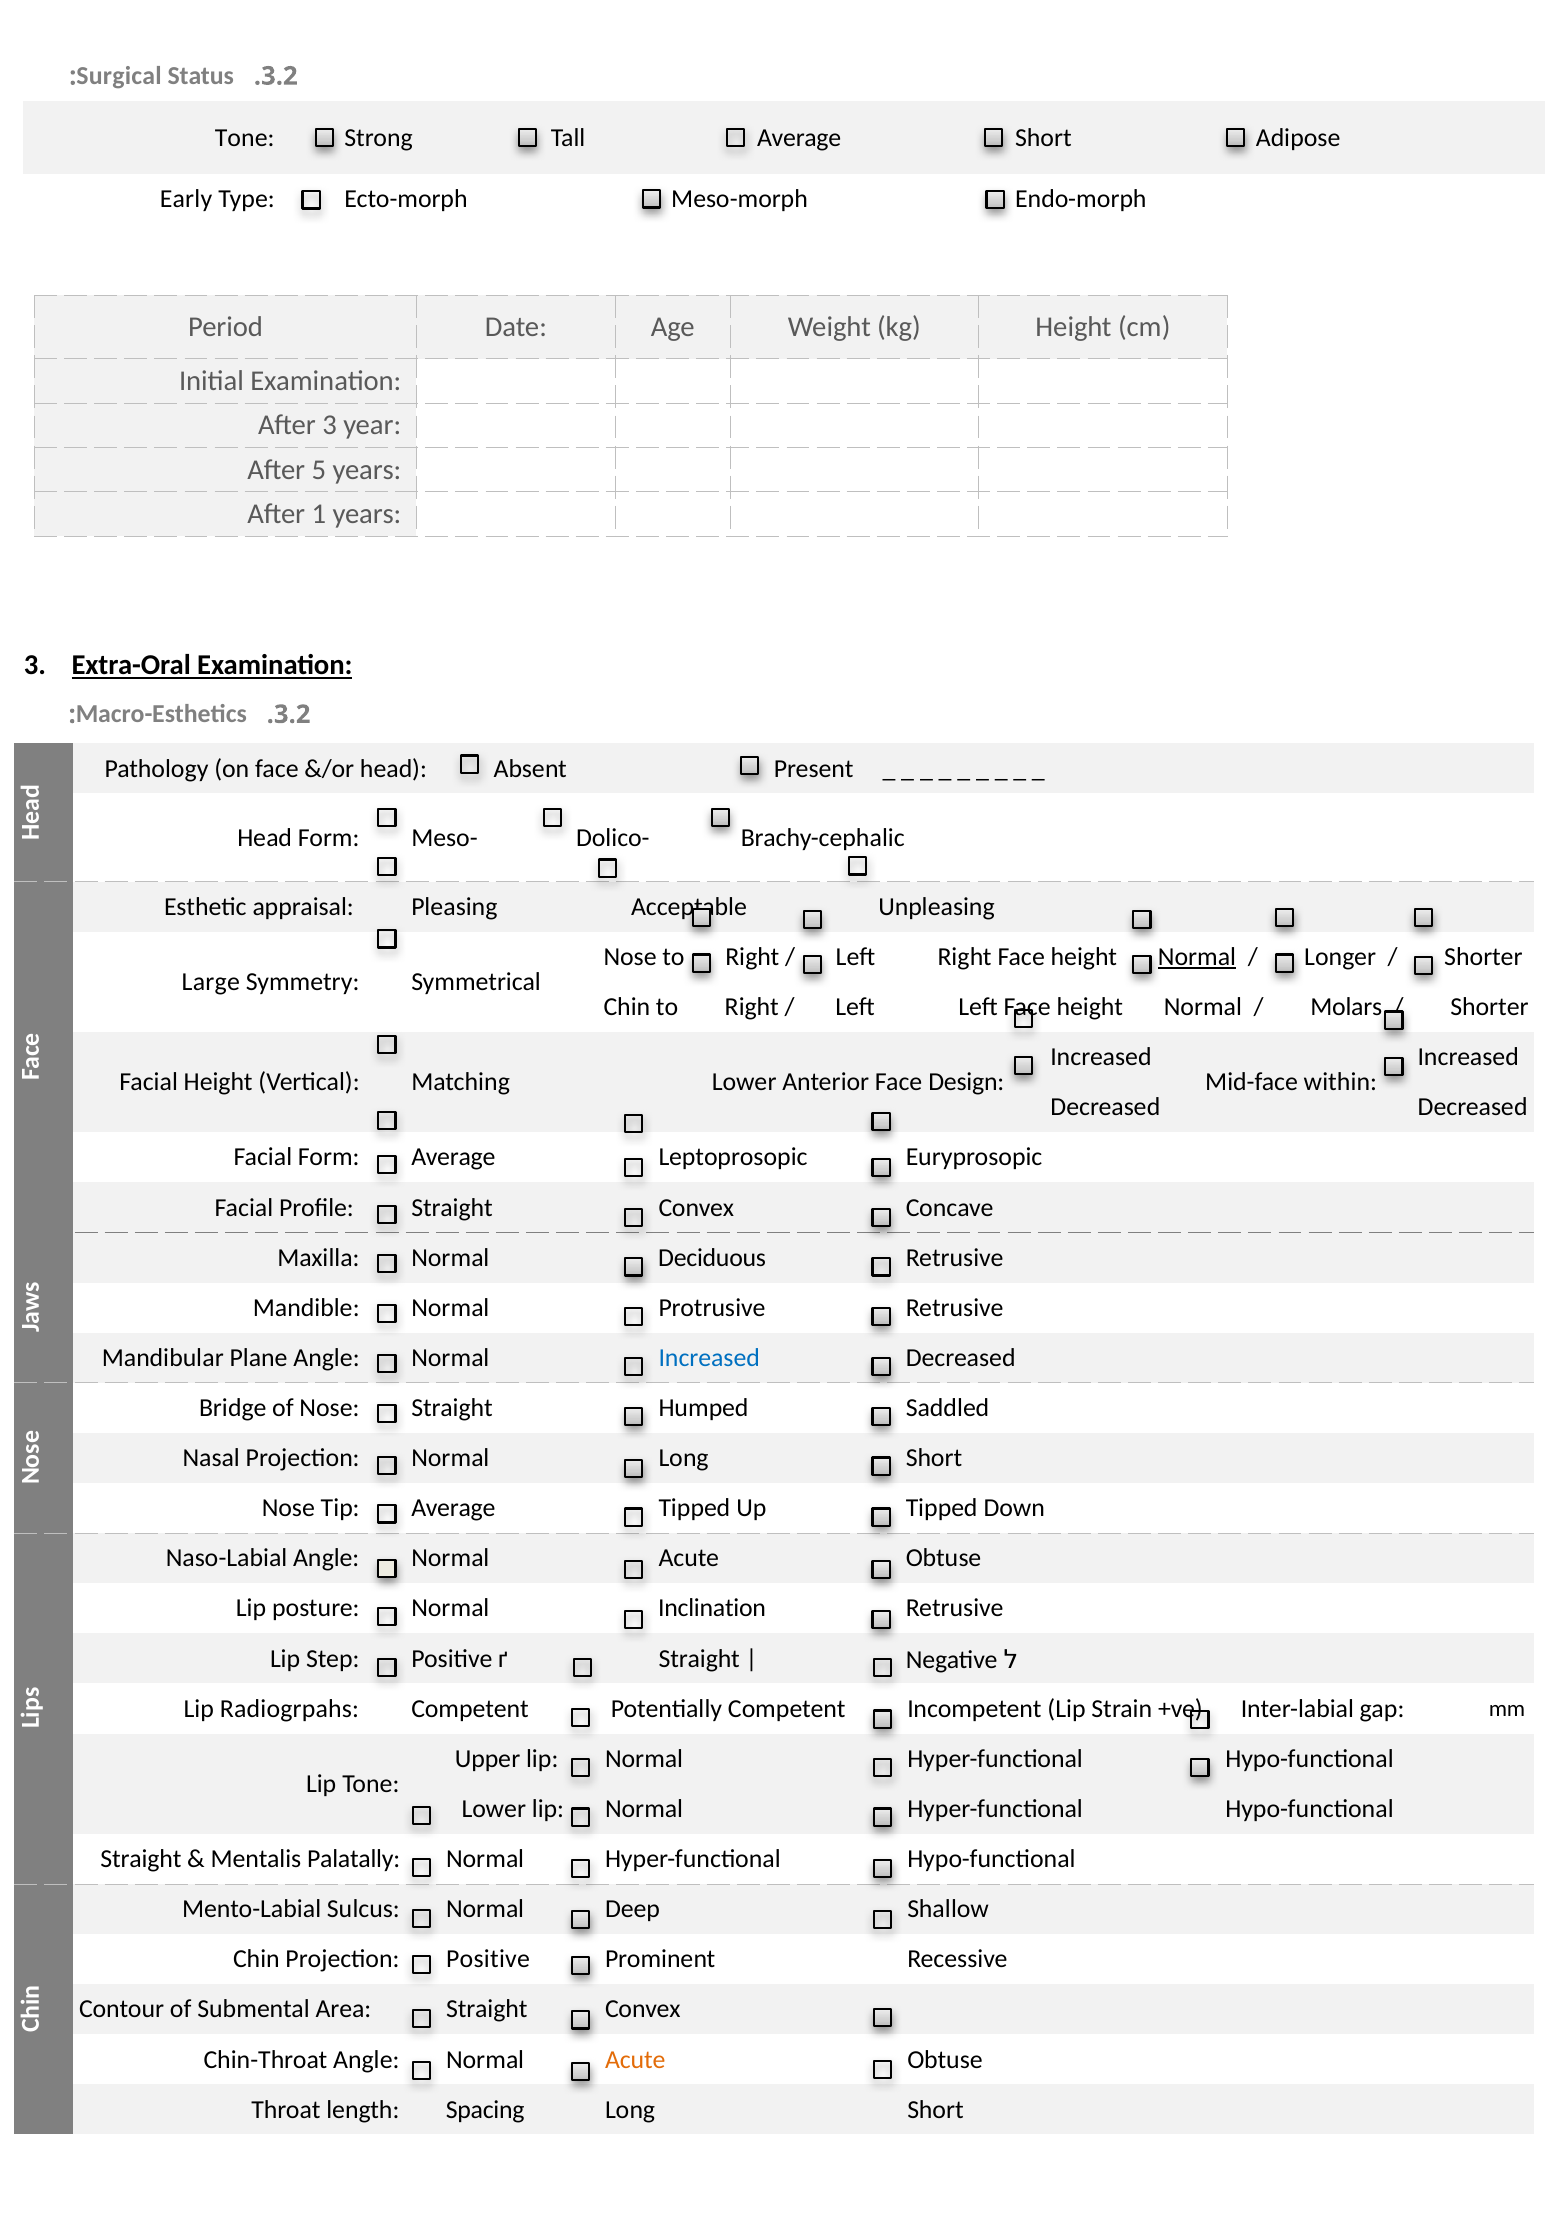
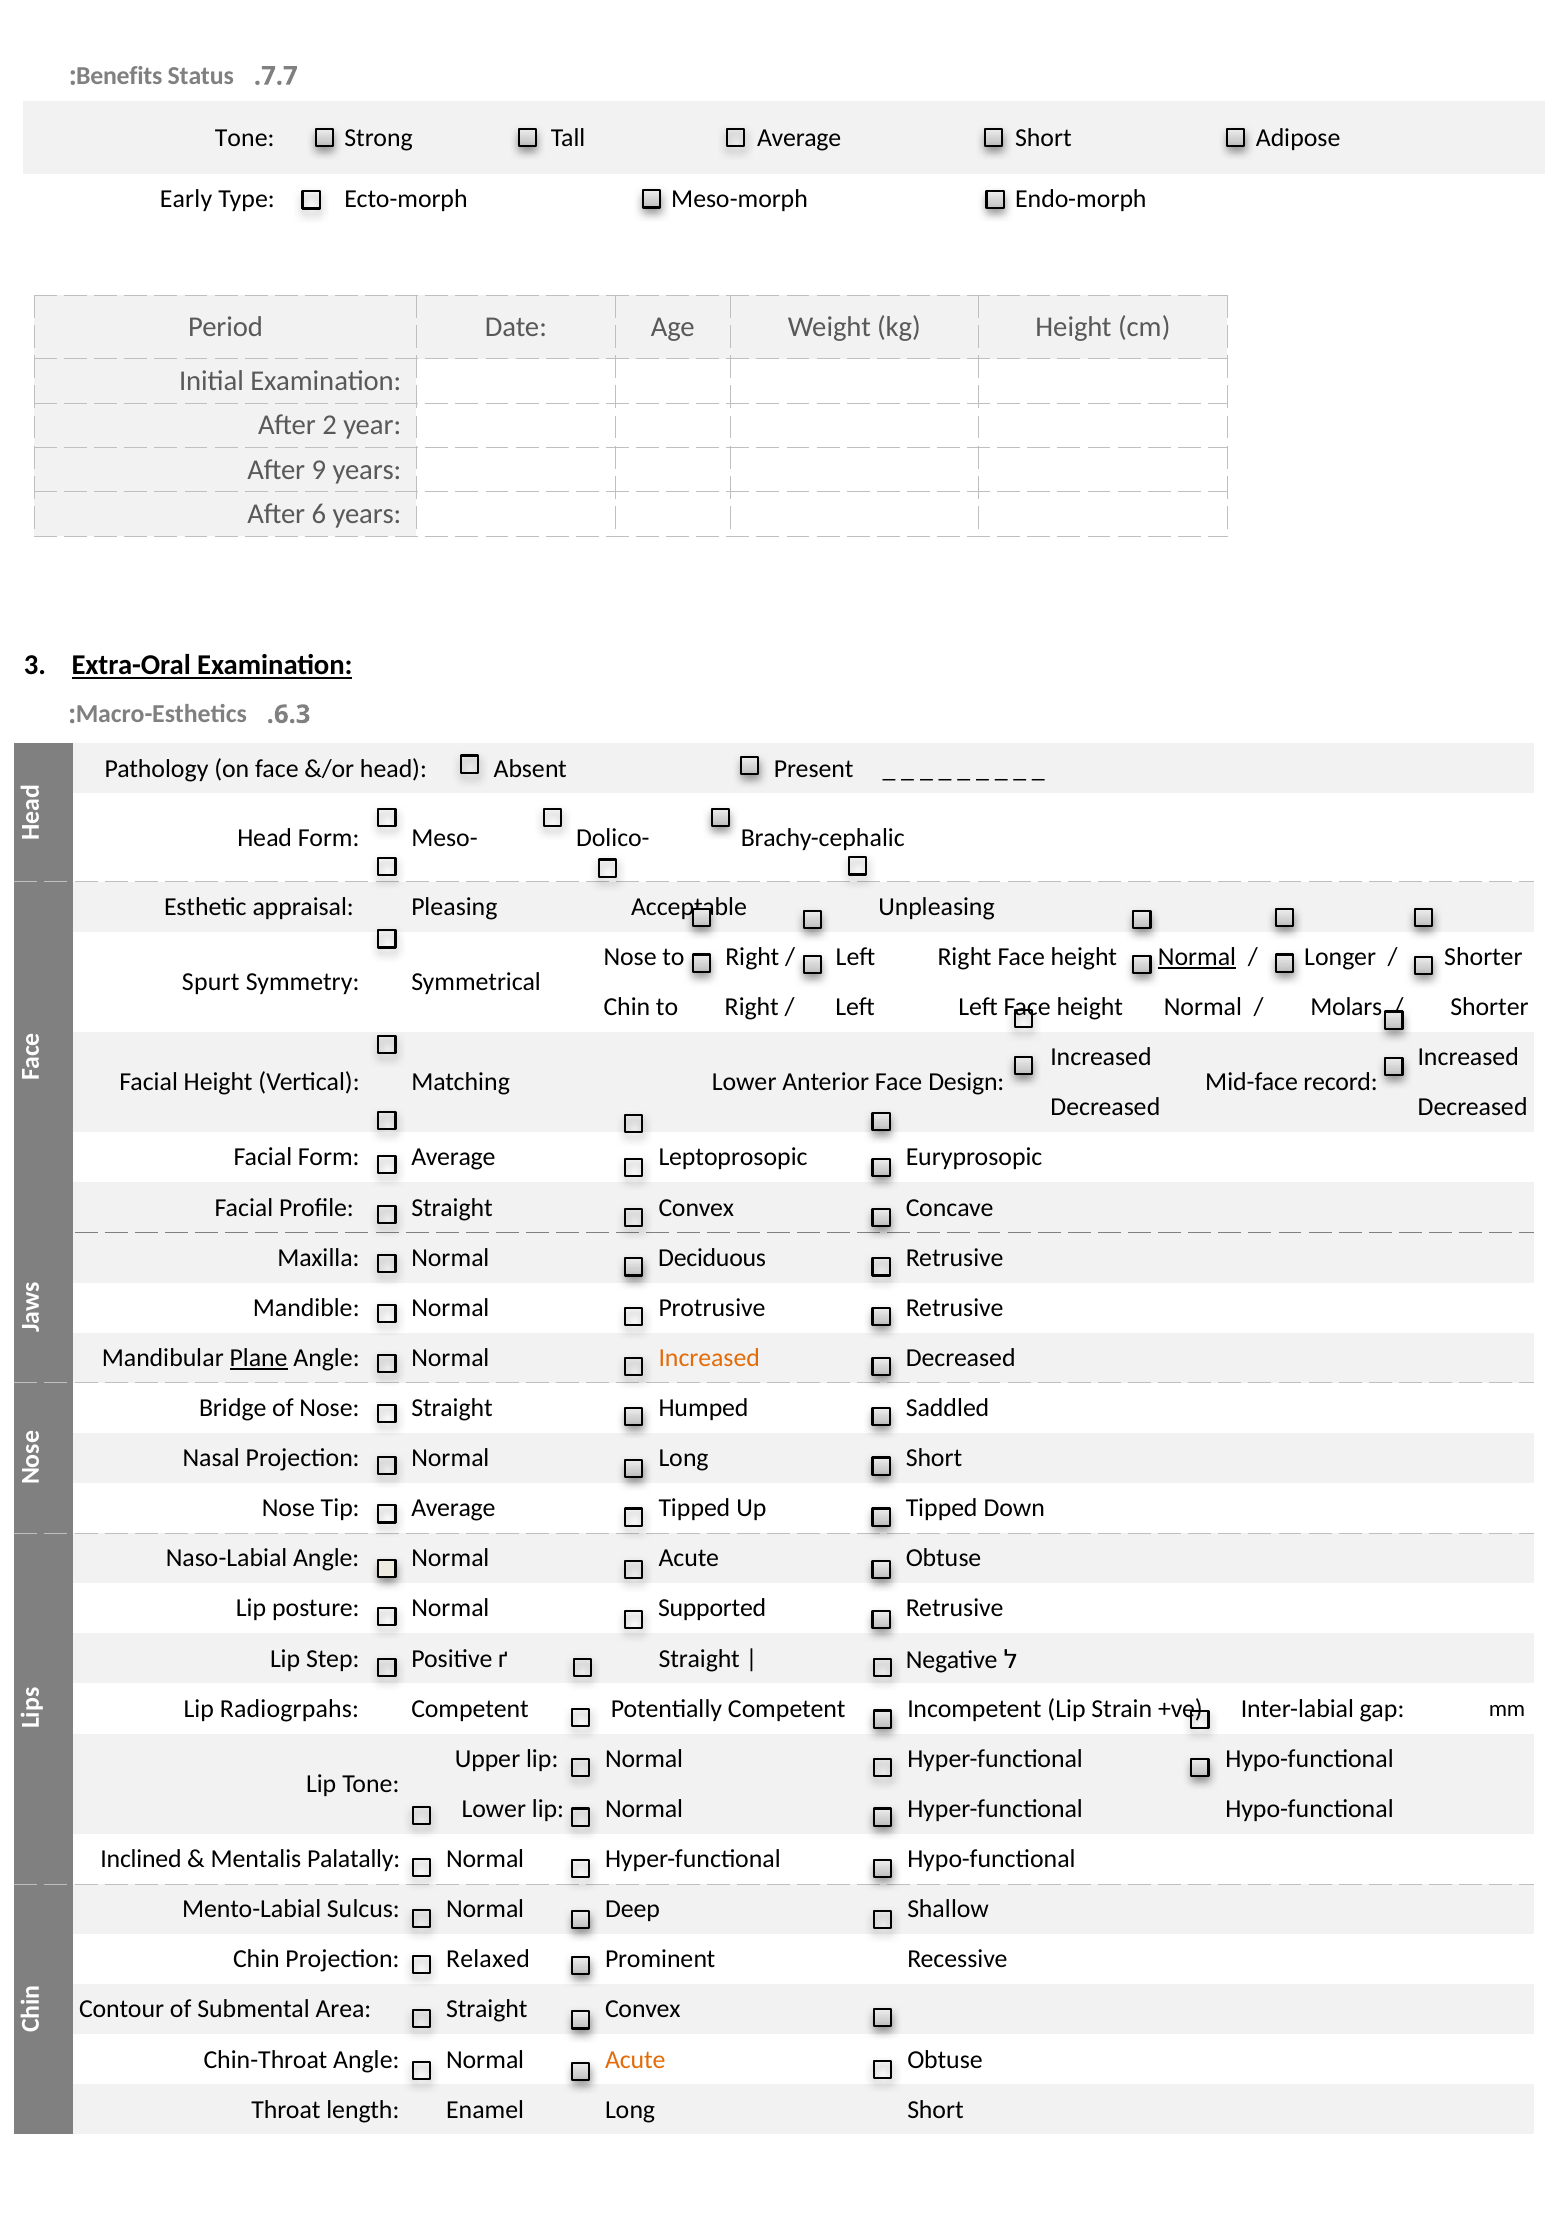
Surgical: Surgical -> Benefits
3.2 at (279, 76): 3.2 -> 7.7
After 3: 3 -> 2
5: 5 -> 9
1: 1 -> 6
3.2 at (292, 715): 3.2 -> 6.3
Large: Large -> Spurt
within: within -> record
Plane underline: none -> present
Increased at (709, 1359) colour: blue -> orange
Inclination: Inclination -> Supported
Straight at (141, 1860): Straight -> Inclined
Projection Positive: Positive -> Relaxed
Spacing: Spacing -> Enamel
